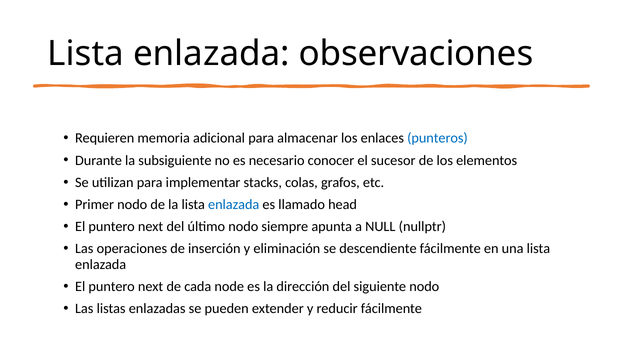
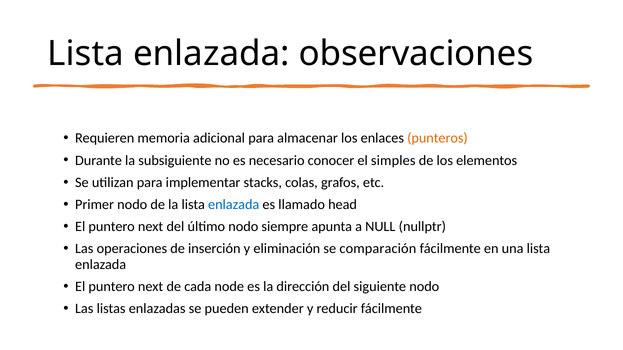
punteros colour: blue -> orange
sucesor: sucesor -> simples
descendiente: descendiente -> comparación
